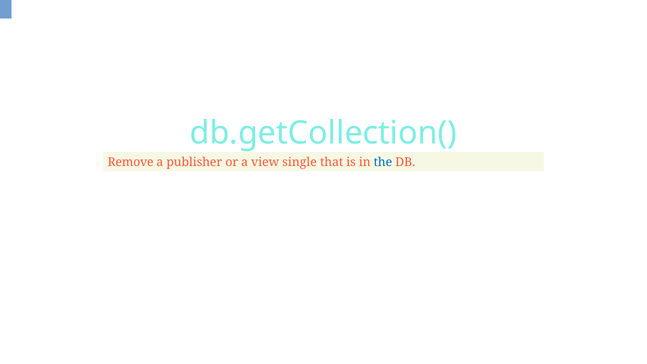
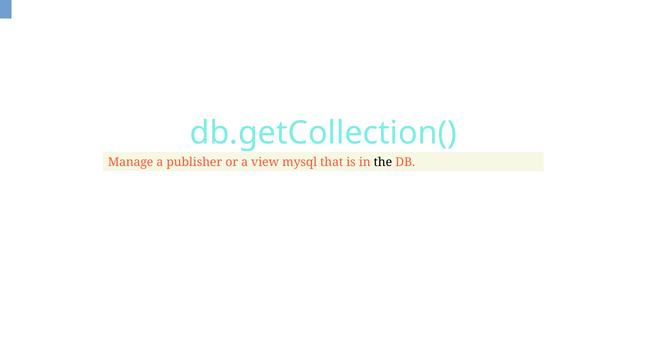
Remove: Remove -> Manage
single: single -> mysql
the colour: blue -> black
